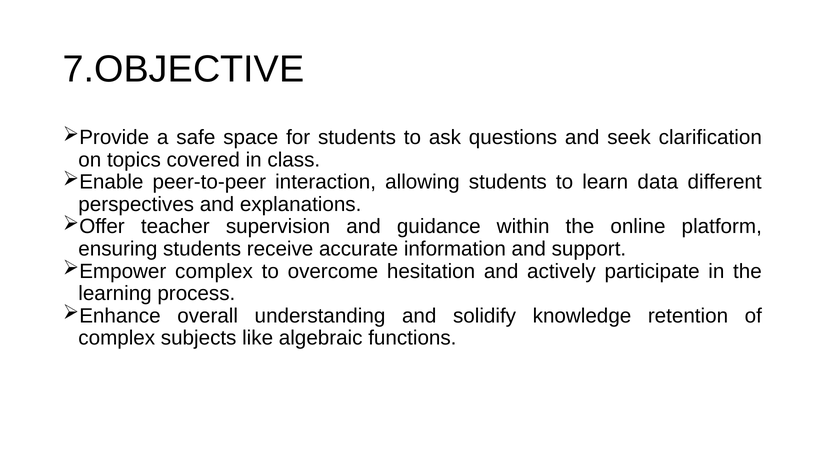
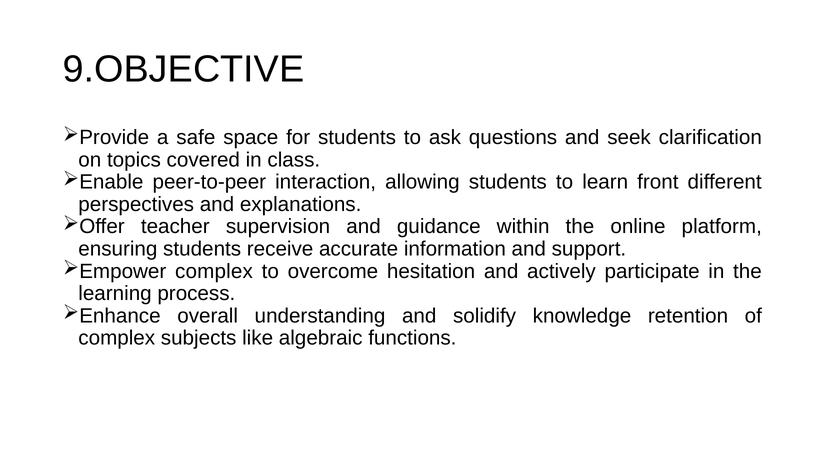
7.OBJECTIVE: 7.OBJECTIVE -> 9.OBJECTIVE
data: data -> front
